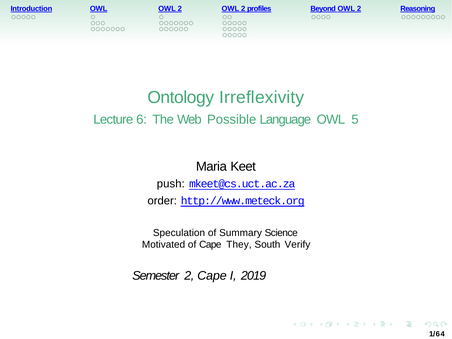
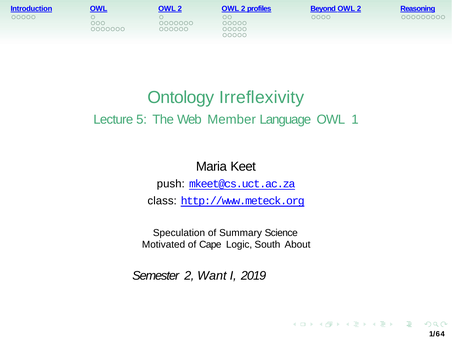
6: 6 -> 5
Possible: Possible -> Member
5: 5 -> 1
order: order -> class
They: They -> Logic
Verify: Verify -> About
2 Cape: Cape -> Want
